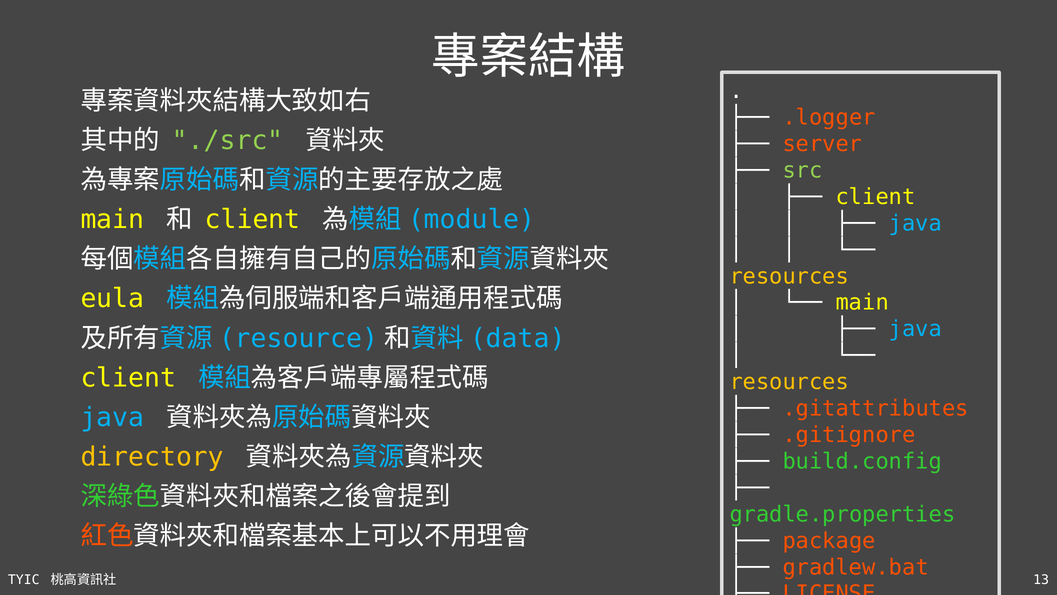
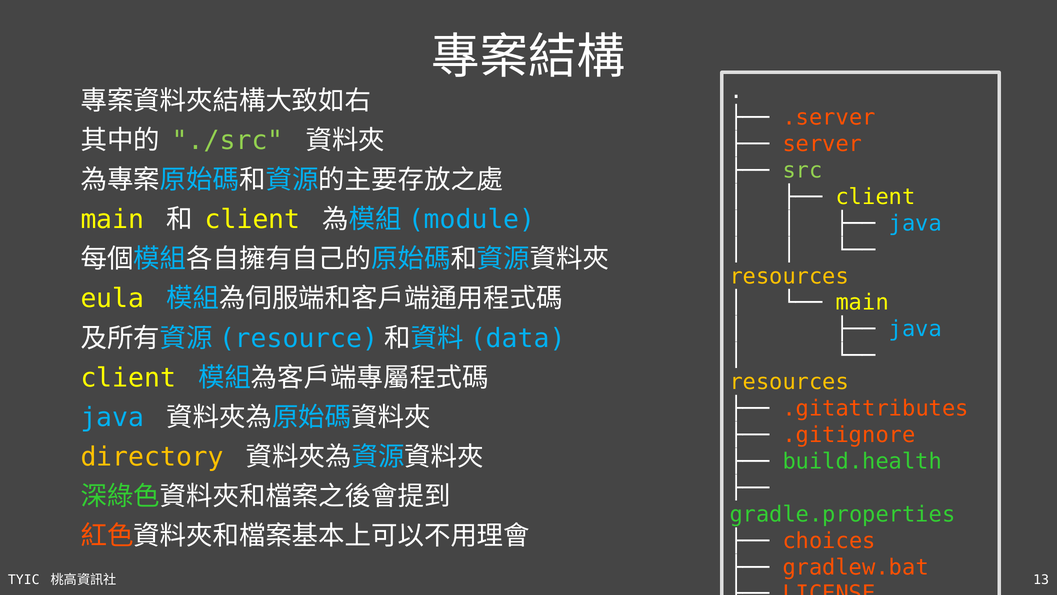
.logger: .logger -> .server
build.config: build.config -> build.health
package: package -> choices
